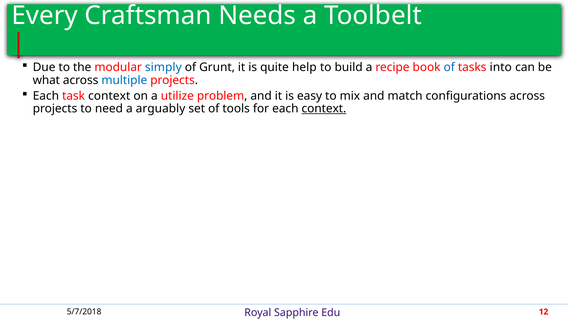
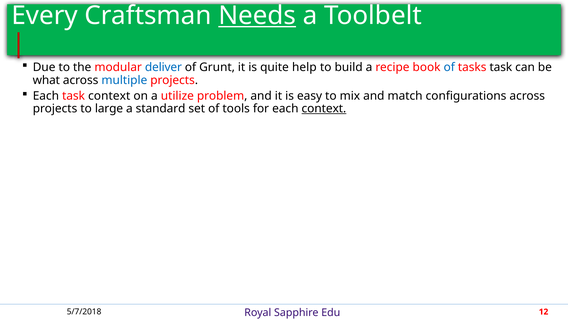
Needs underline: none -> present
simply: simply -> deliver
tasks into: into -> task
need: need -> large
arguably: arguably -> standard
